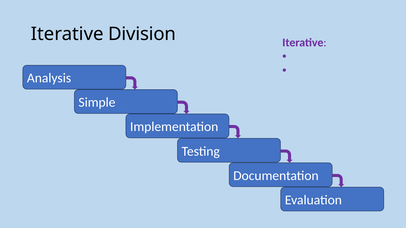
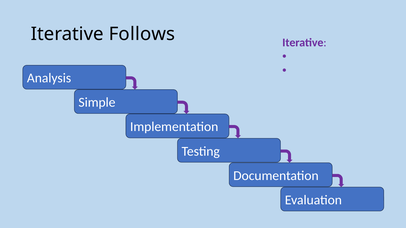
Division: Division -> Follows
